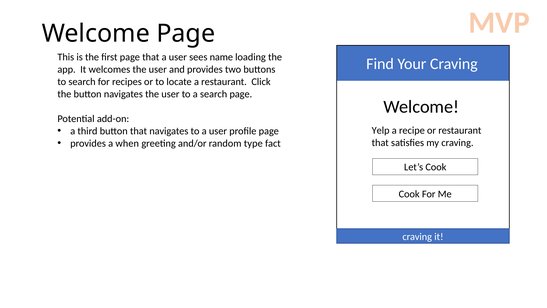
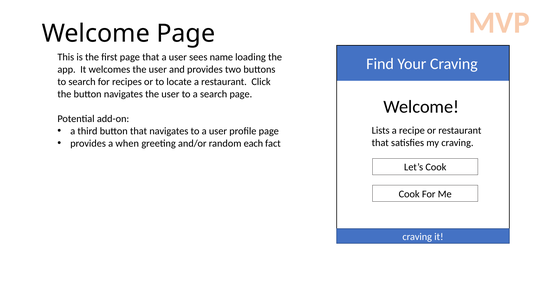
Yelp: Yelp -> Lists
type: type -> each
